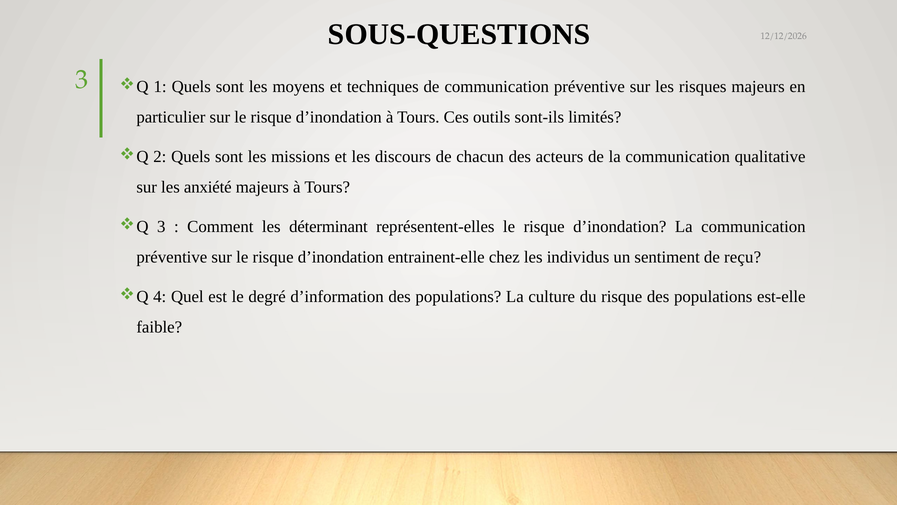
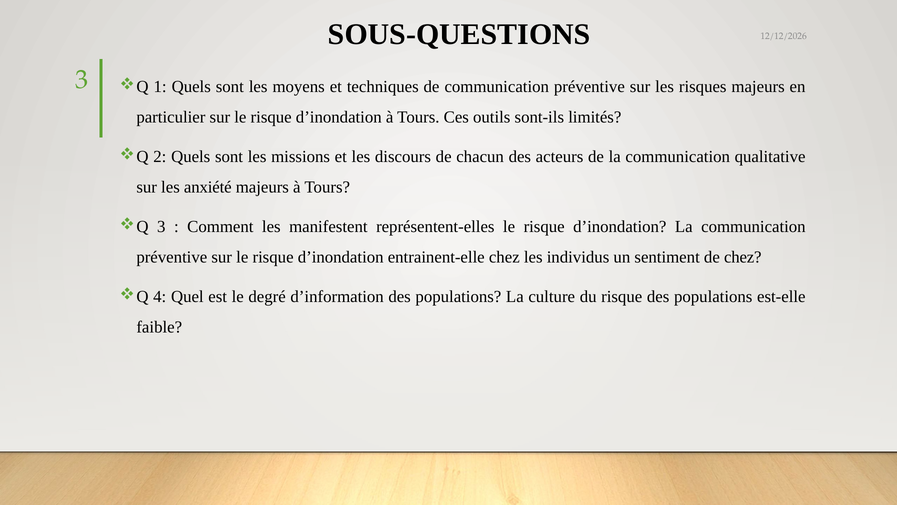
déterminant: déterminant -> manifestent
de reçu: reçu -> chez
